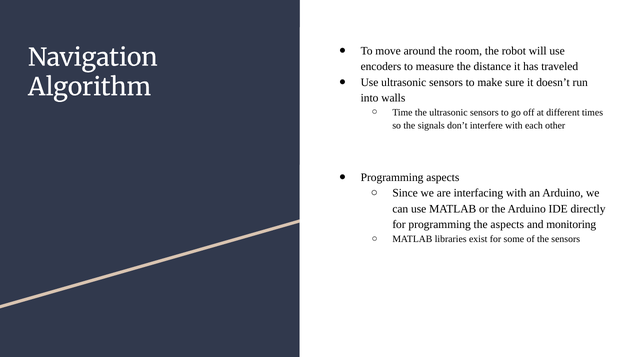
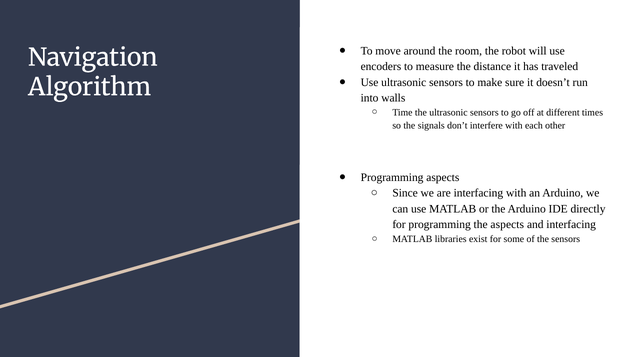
and monitoring: monitoring -> interfacing
